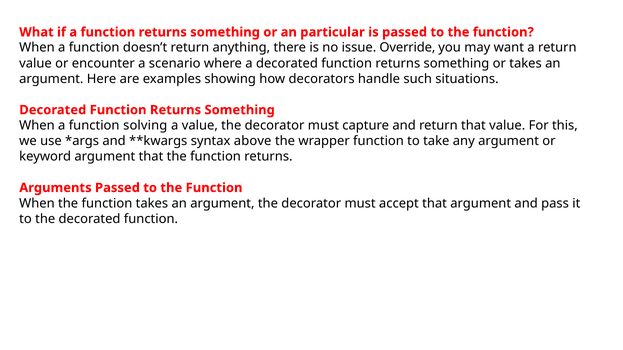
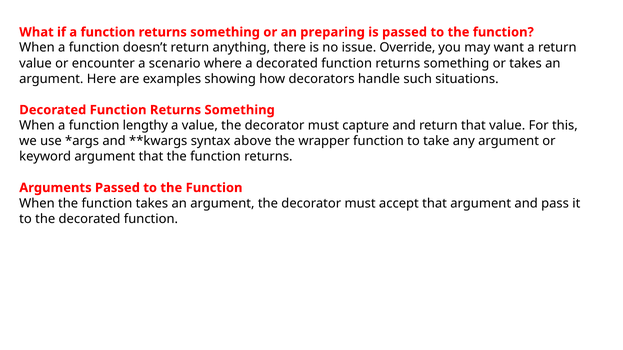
particular: particular -> preparing
solving: solving -> lengthy
